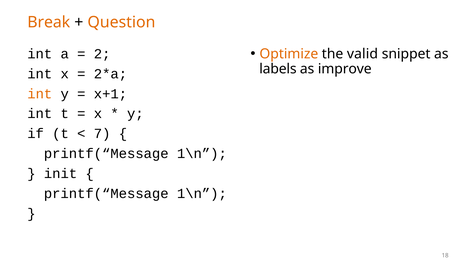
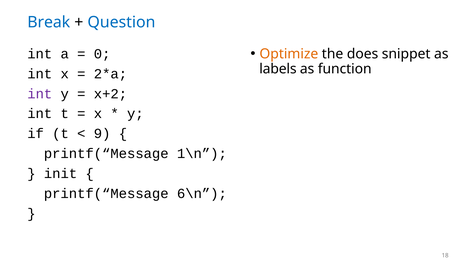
Break colour: orange -> blue
Question colour: orange -> blue
valid: valid -> does
2: 2 -> 0
improve: improve -> function
int at (40, 94) colour: orange -> purple
x+1: x+1 -> x+2
7: 7 -> 9
1\n at (202, 193): 1\n -> 6\n
